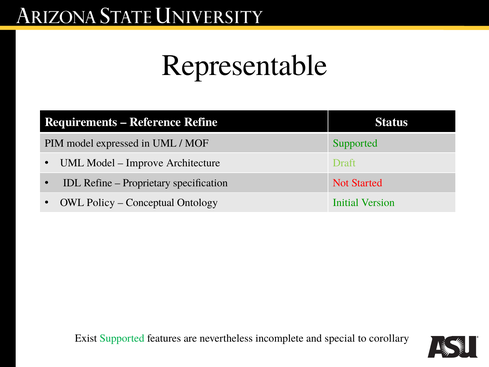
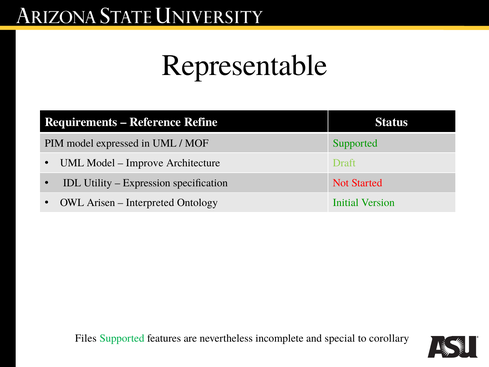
IDL Refine: Refine -> Utility
Proprietary: Proprietary -> Expression
Policy: Policy -> Arisen
Conceptual: Conceptual -> Interpreted
Exist: Exist -> Files
